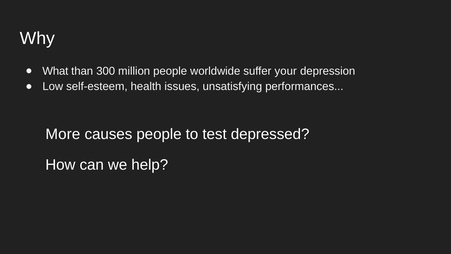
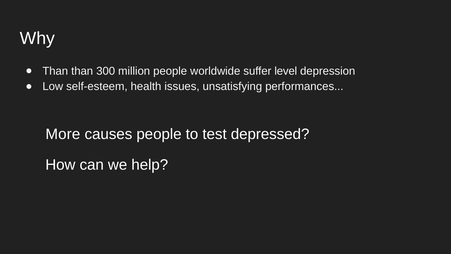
What at (55, 71): What -> Than
your: your -> level
